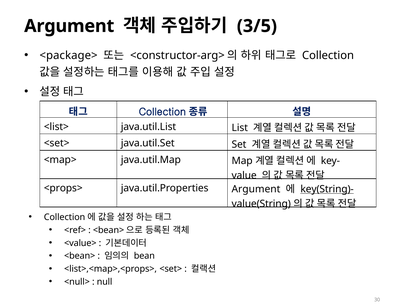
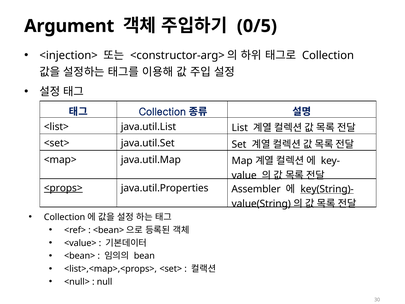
3/5: 3/5 -> 0/5
<package>: <package> -> <injection>
<props> underline: none -> present
java.util.Properties Argument: Argument -> Assembler
